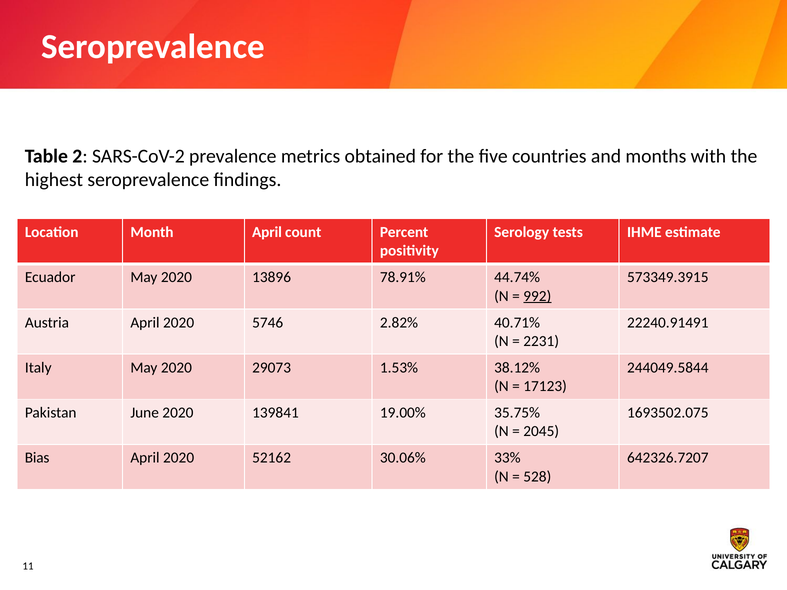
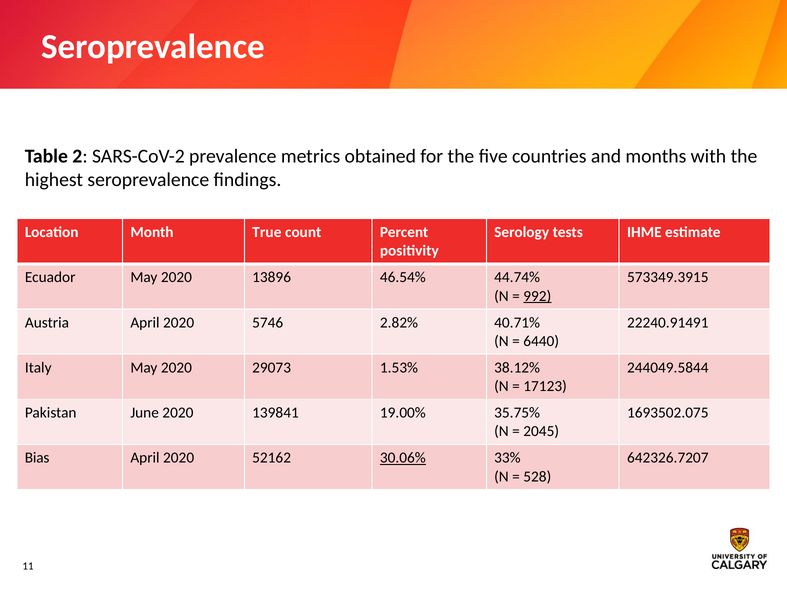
Month April: April -> True
78.91%: 78.91% -> 46.54%
2231: 2231 -> 6440
30.06% underline: none -> present
